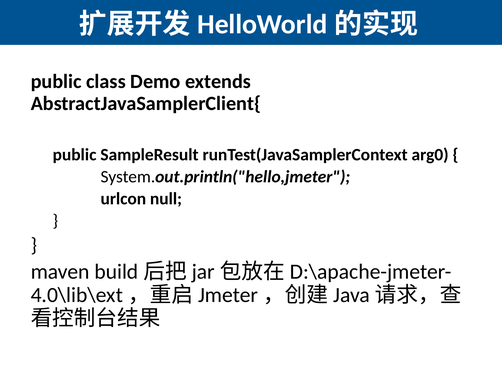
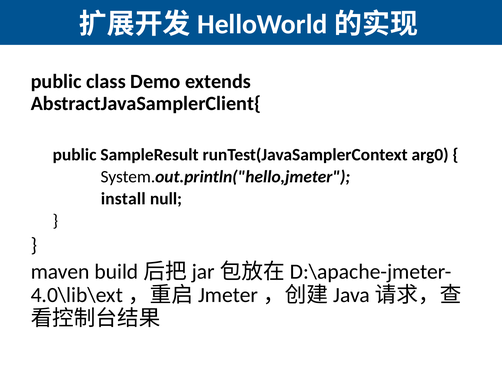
urlcon: urlcon -> install
